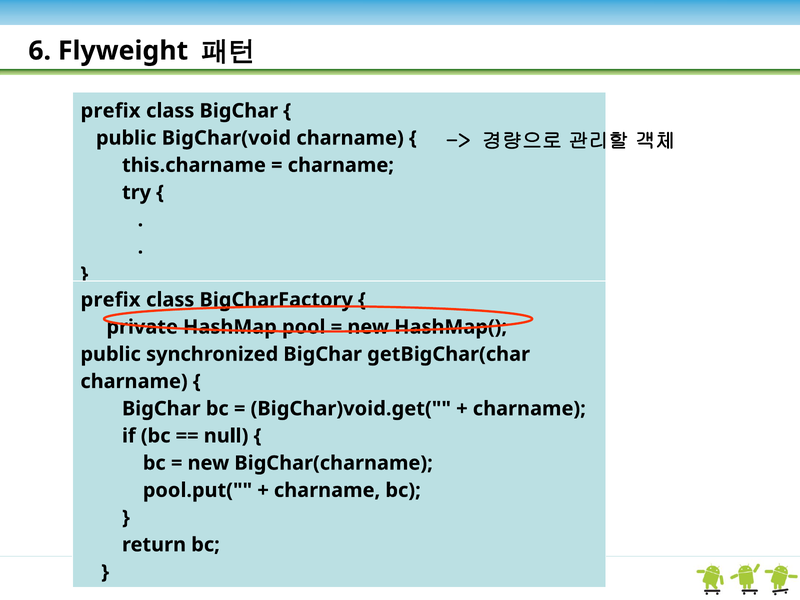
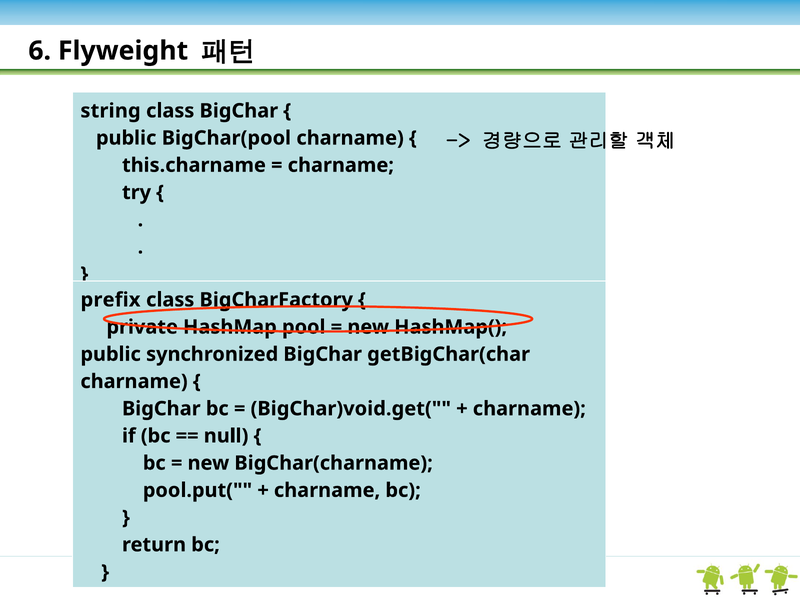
prefix at (111, 111): prefix -> string
BigChar(void: BigChar(void -> BigChar(pool
